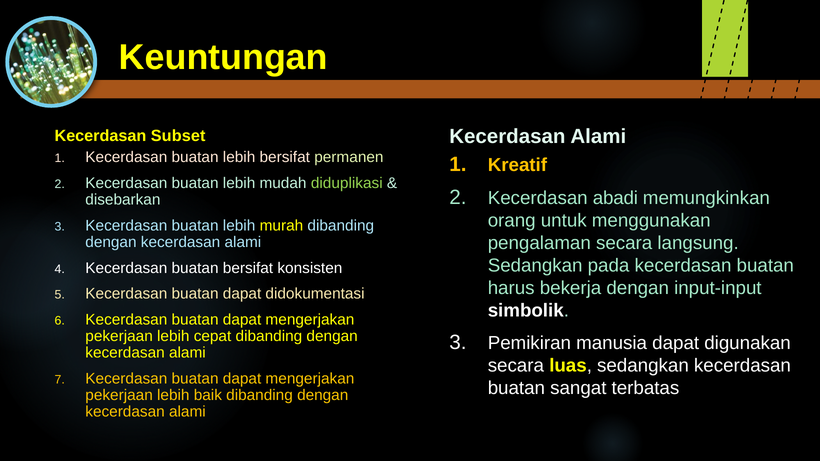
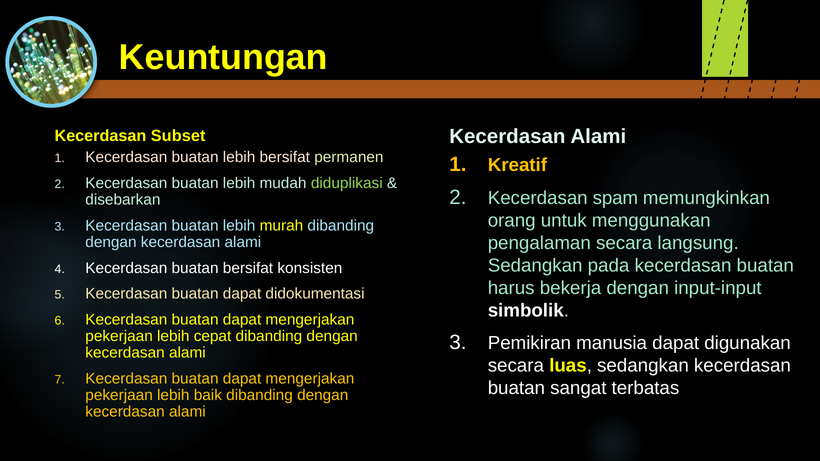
abadi: abadi -> spam
